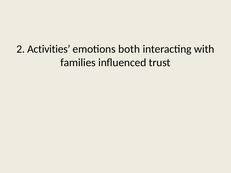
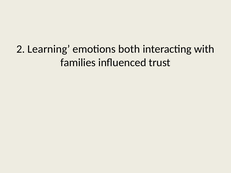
Activities: Activities -> Learning
